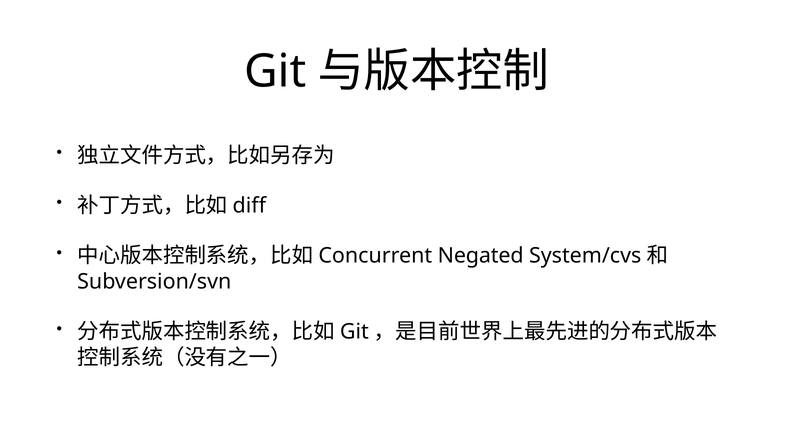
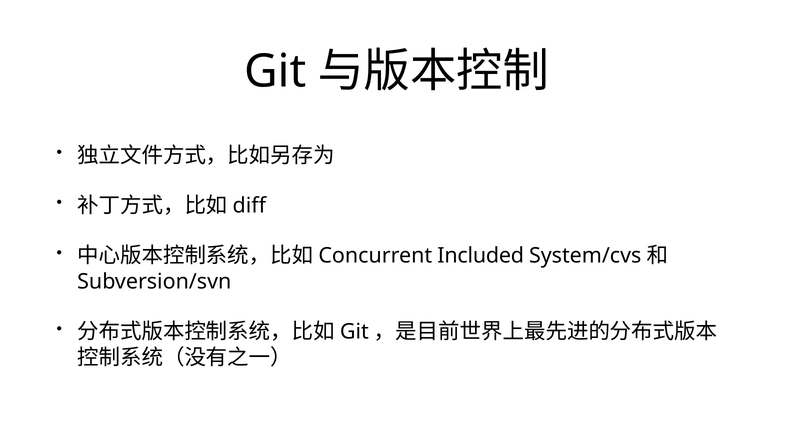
Negated: Negated -> Included
